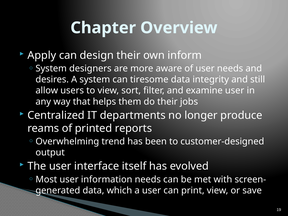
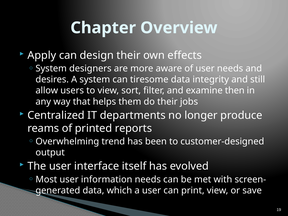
inform: inform -> effects
examine user: user -> then
